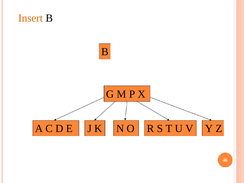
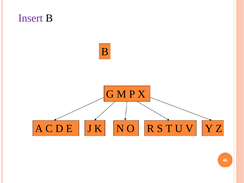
Insert colour: orange -> purple
